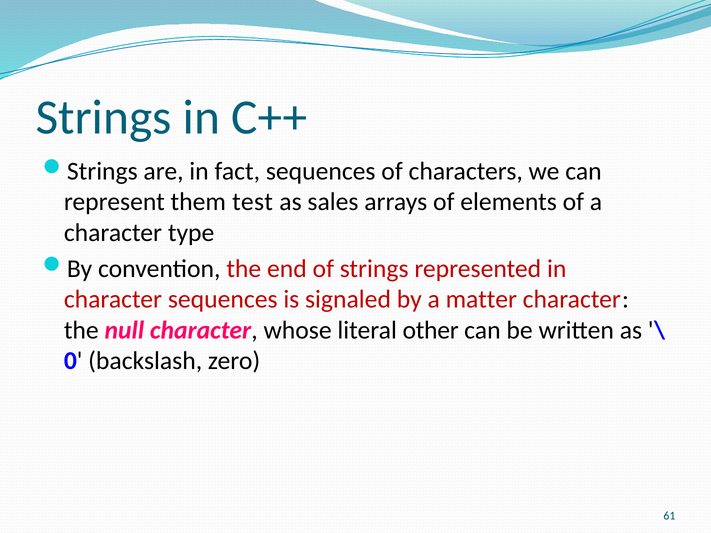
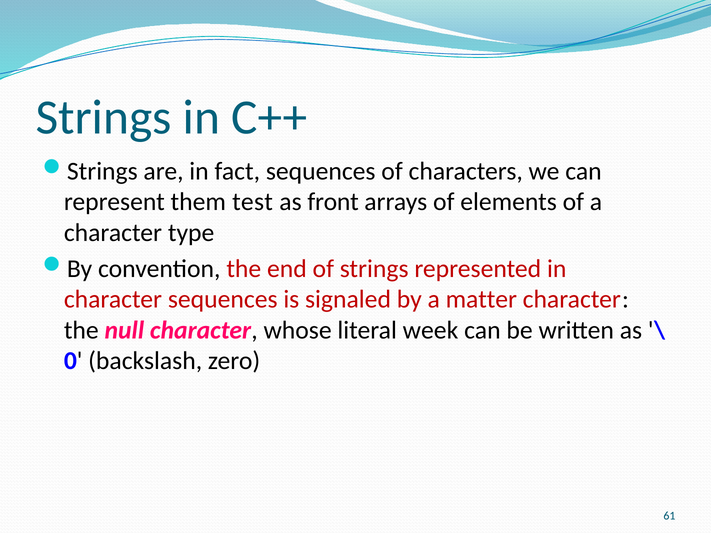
sales: sales -> front
other: other -> week
